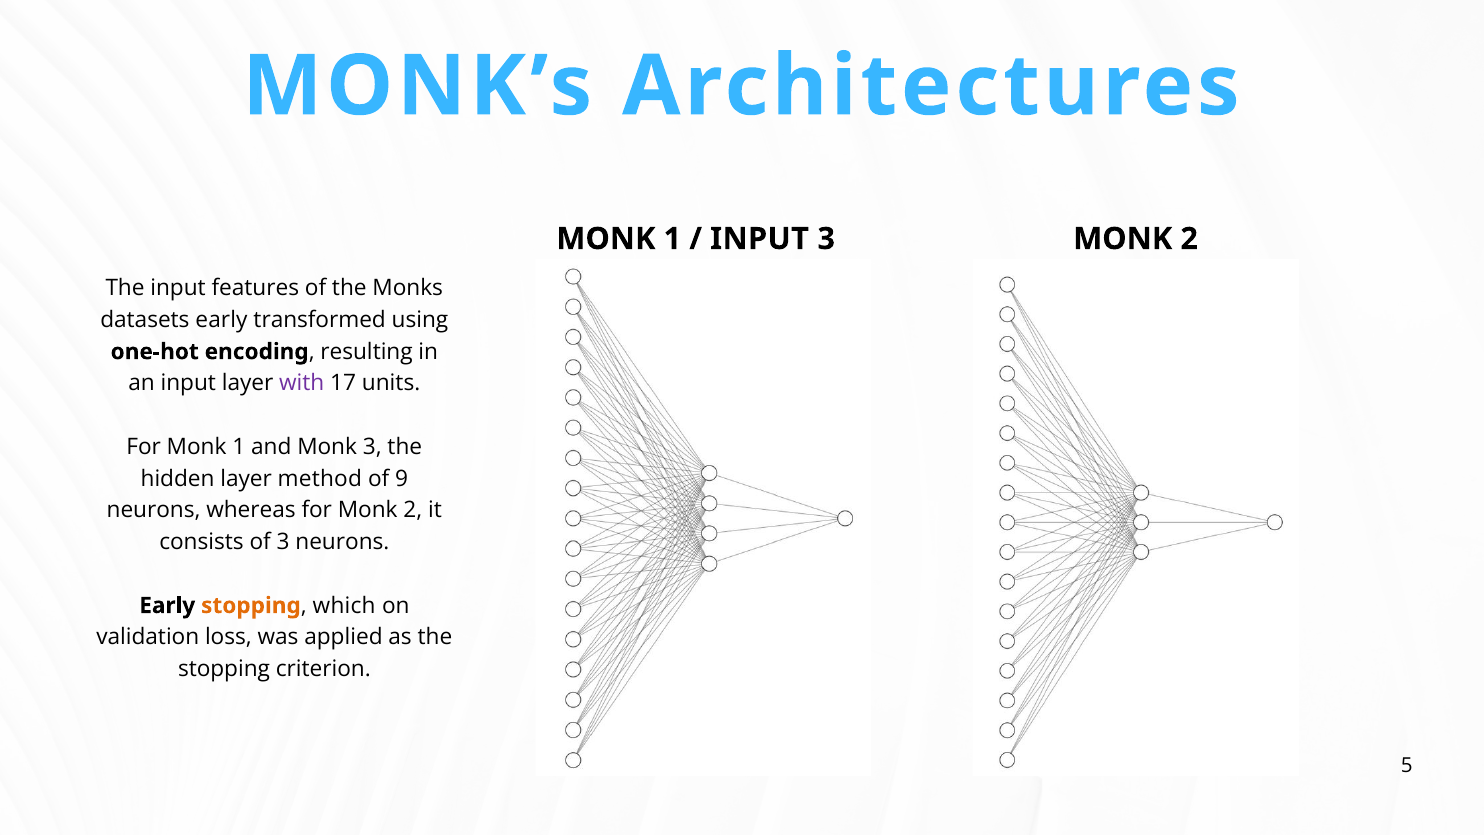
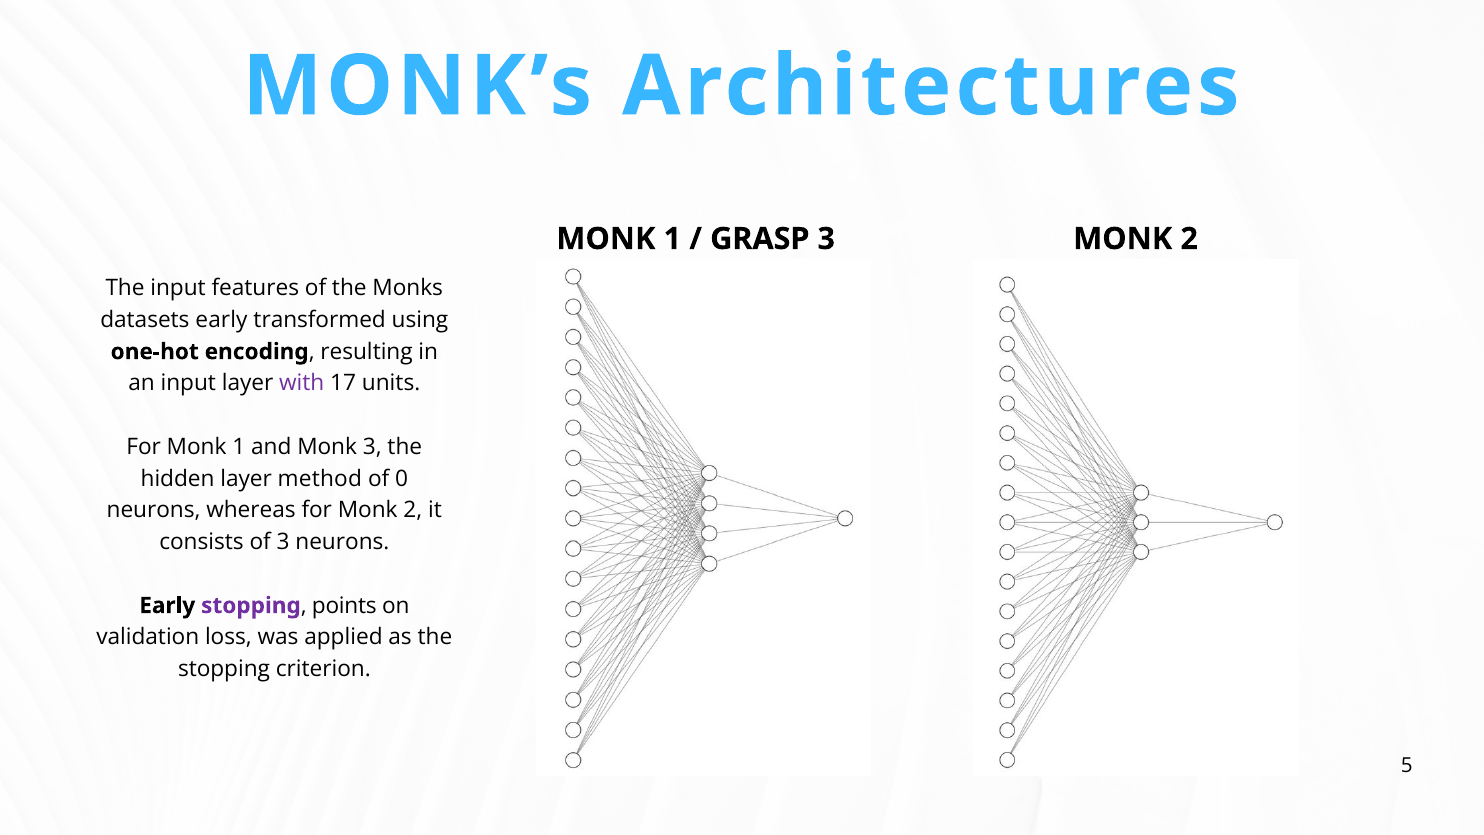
INPUT at (760, 239): INPUT -> GRASP
9: 9 -> 0
stopping at (251, 605) colour: orange -> purple
which: which -> points
